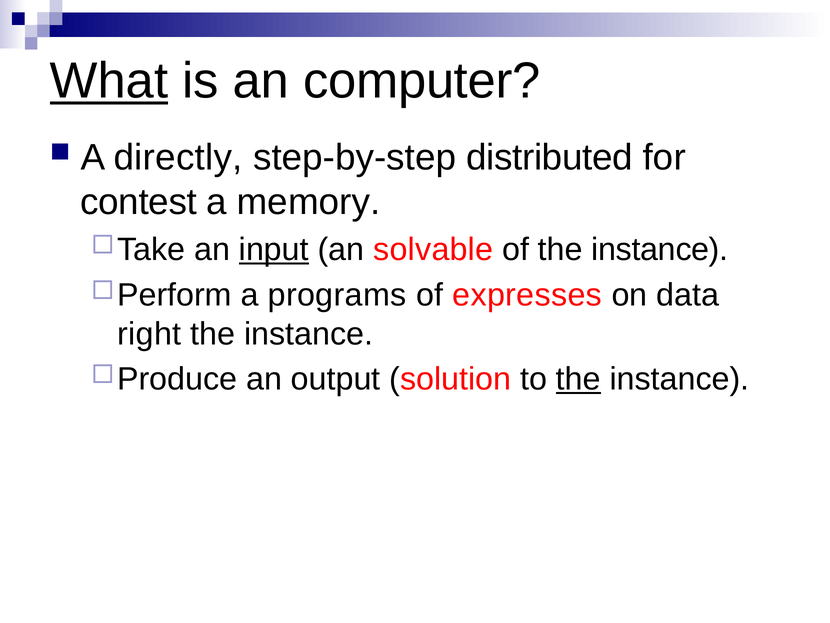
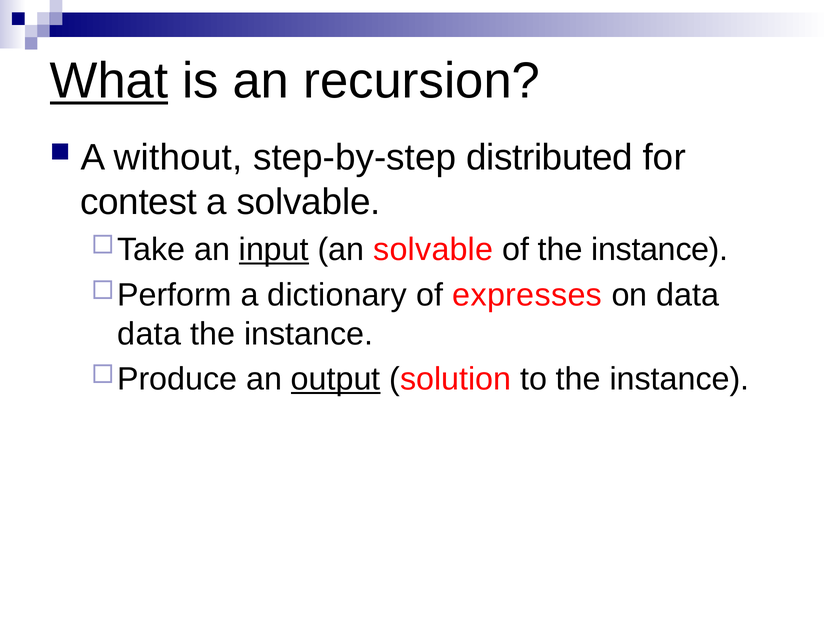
computer: computer -> recursion
directly: directly -> without
a memory: memory -> solvable
programs: programs -> dictionary
right at (149, 334): right -> data
output underline: none -> present
the at (578, 379) underline: present -> none
